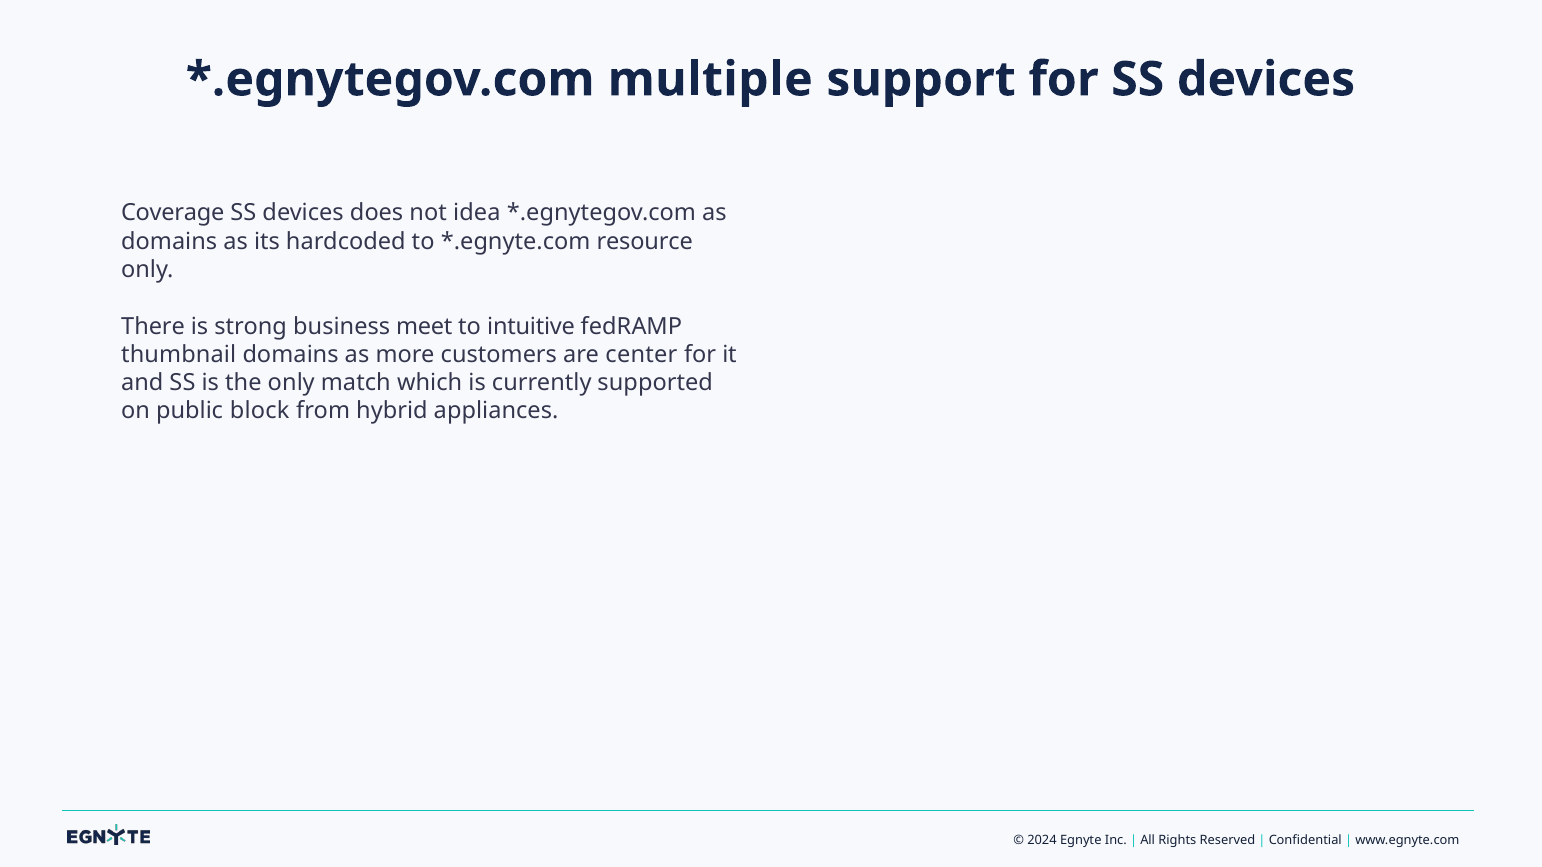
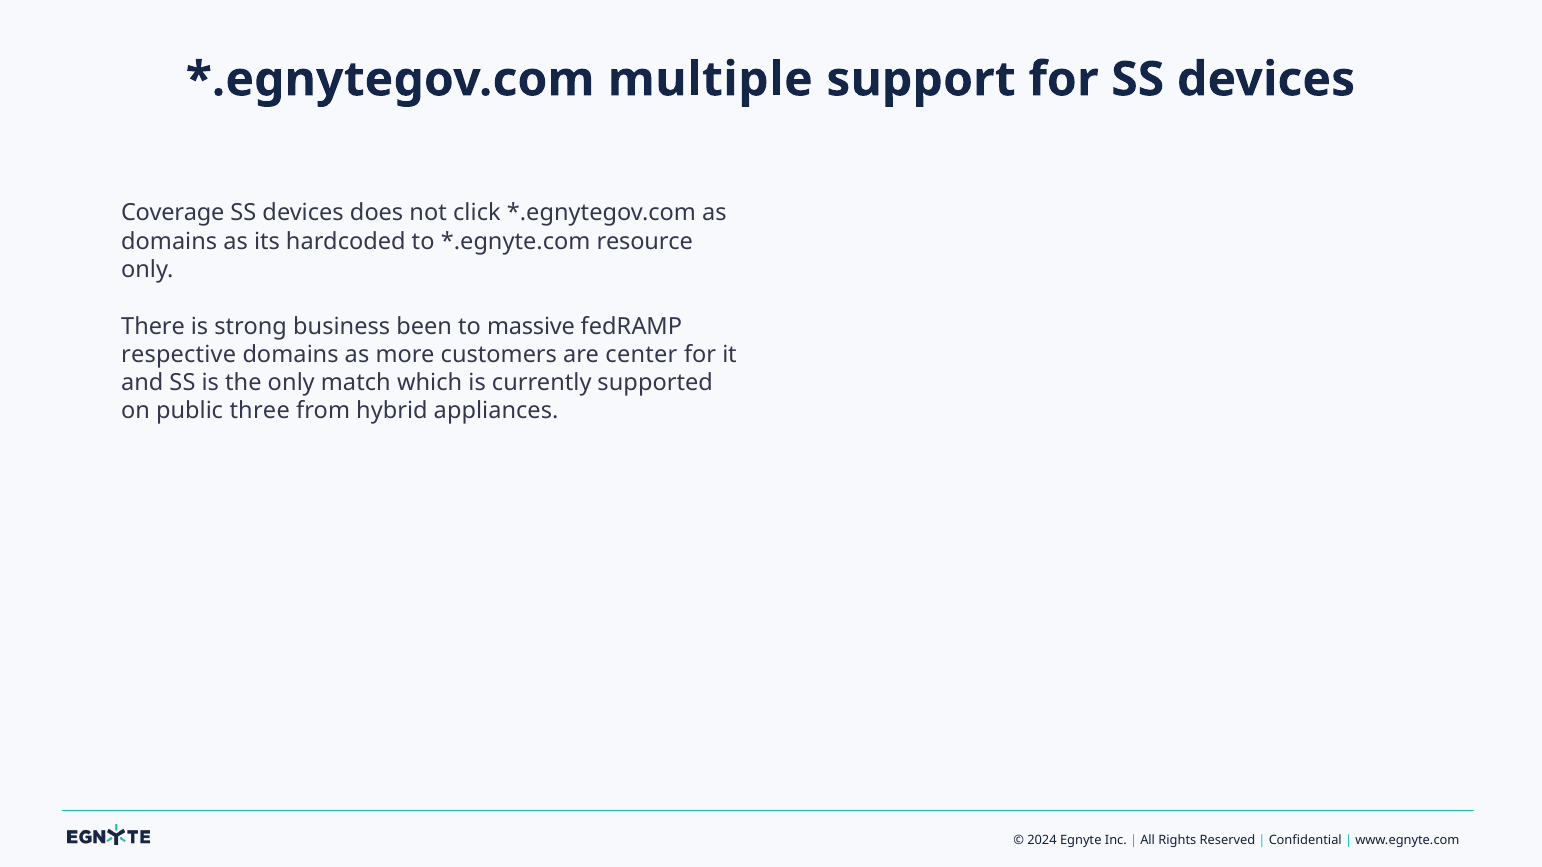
idea: idea -> click
meet: meet -> been
intuitive: intuitive -> massive
thumbnail: thumbnail -> respective
block: block -> three
